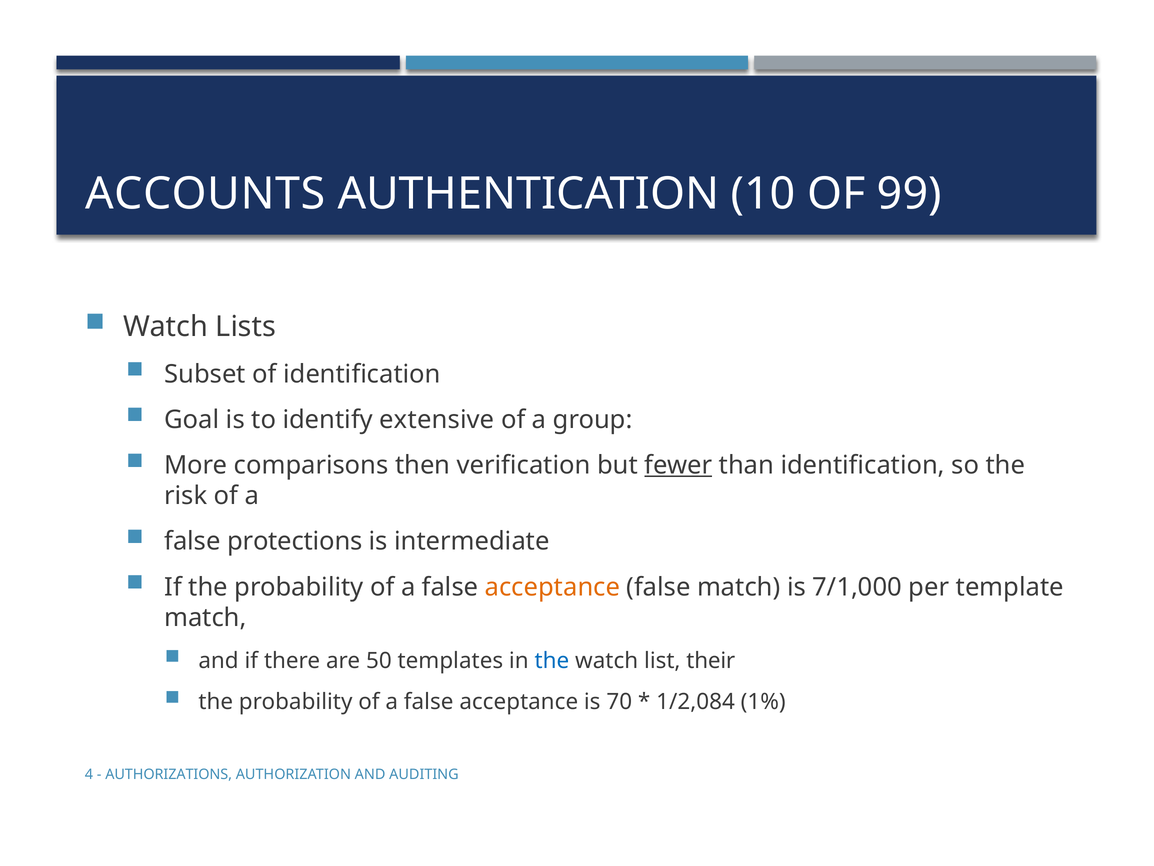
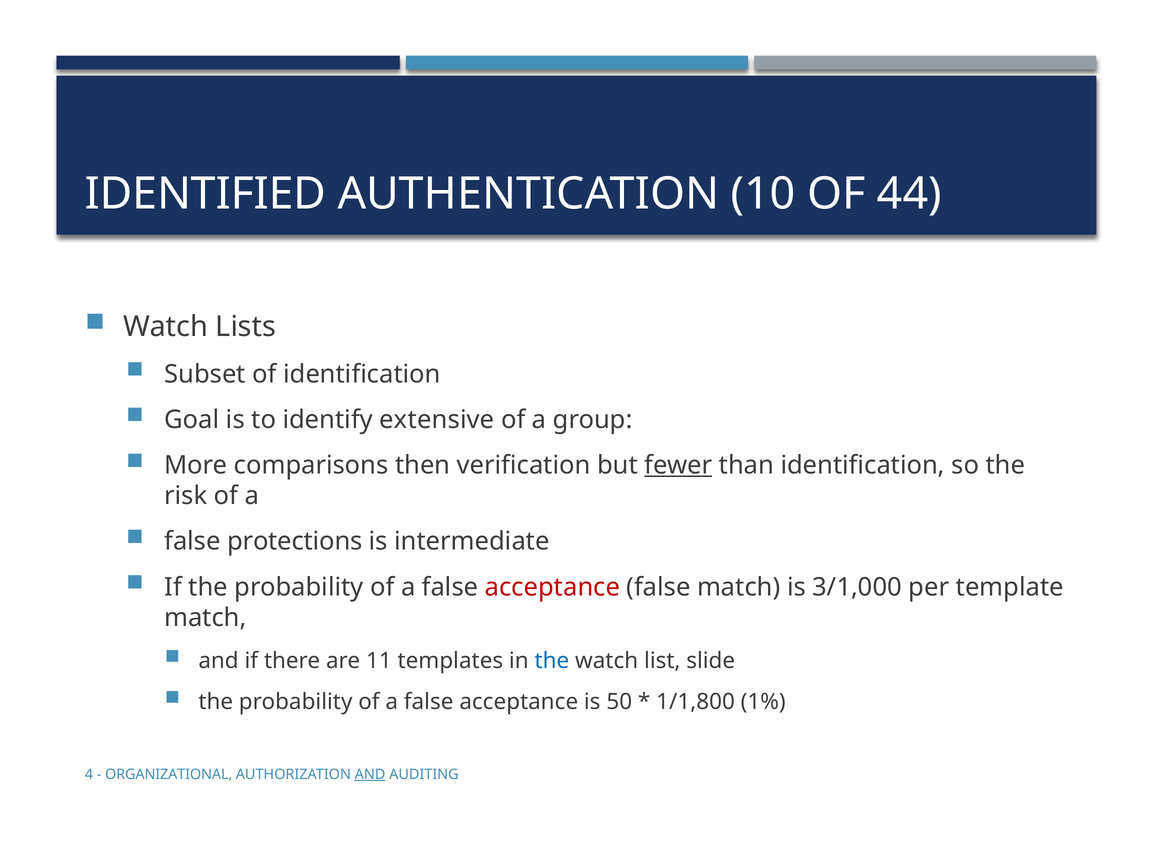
ACCOUNTS: ACCOUNTS -> IDENTIFIED
99: 99 -> 44
acceptance at (552, 587) colour: orange -> red
7/1,000: 7/1,000 -> 3/1,000
50: 50 -> 11
their: their -> slide
70: 70 -> 50
1/2,084: 1/2,084 -> 1/1,800
AUTHORIZATIONS: AUTHORIZATIONS -> ORGANIZATIONAL
AND at (370, 774) underline: none -> present
